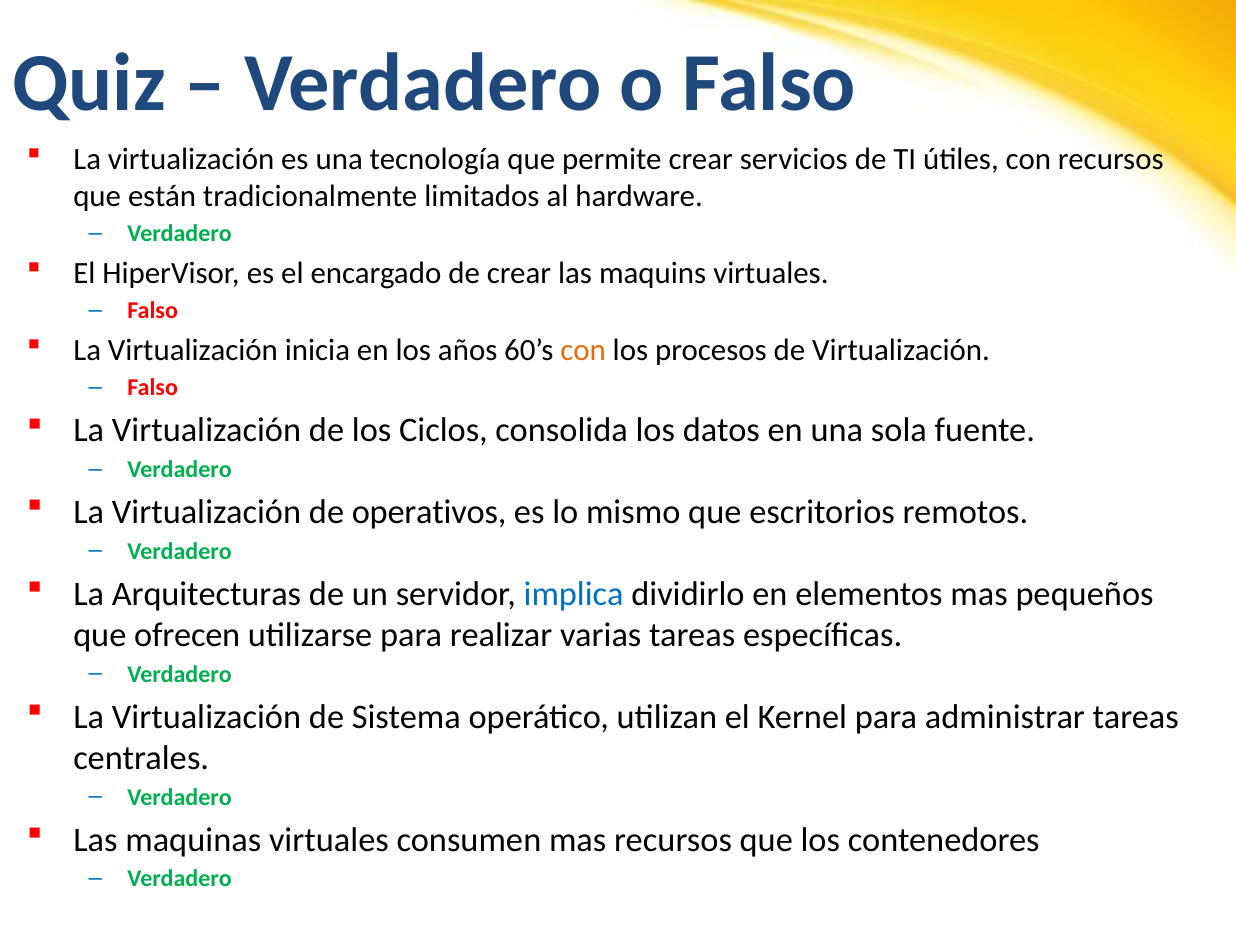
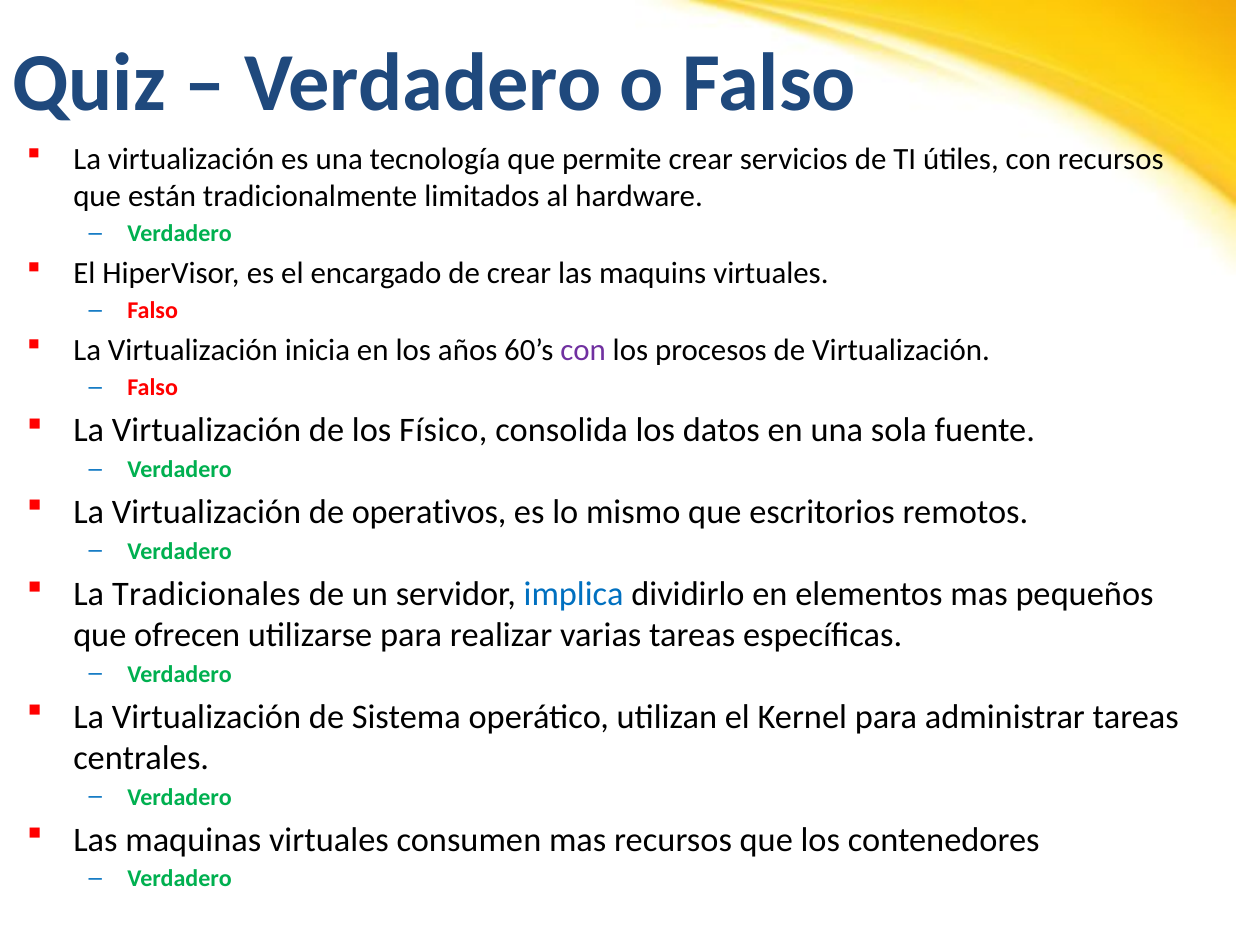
con at (583, 350) colour: orange -> purple
Ciclos: Ciclos -> Físico
Arquitecturas: Arquitecturas -> Tradicionales
